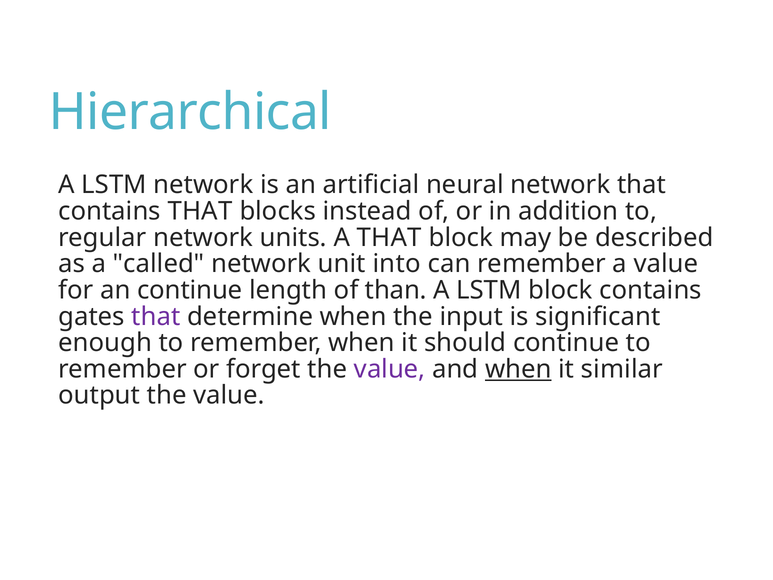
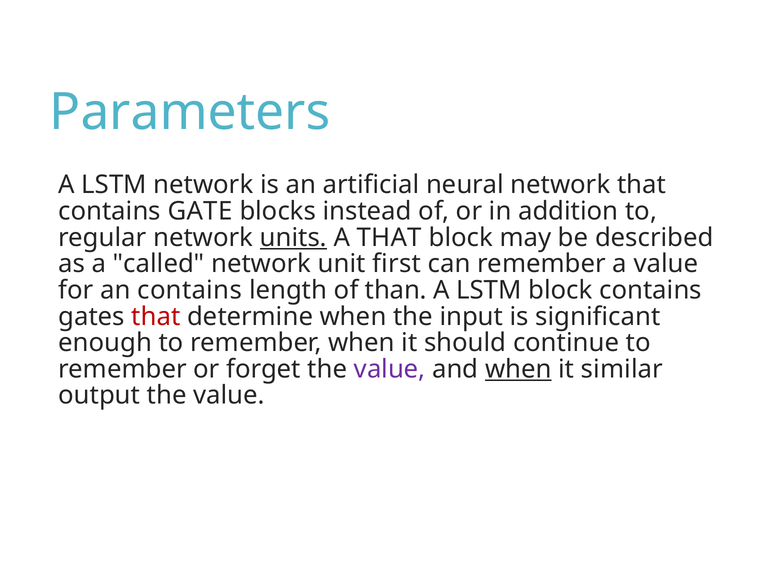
Hierarchical: Hierarchical -> Parameters
contains THAT: THAT -> GATE
units underline: none -> present
into: into -> first
an continue: continue -> contains
that at (156, 316) colour: purple -> red
